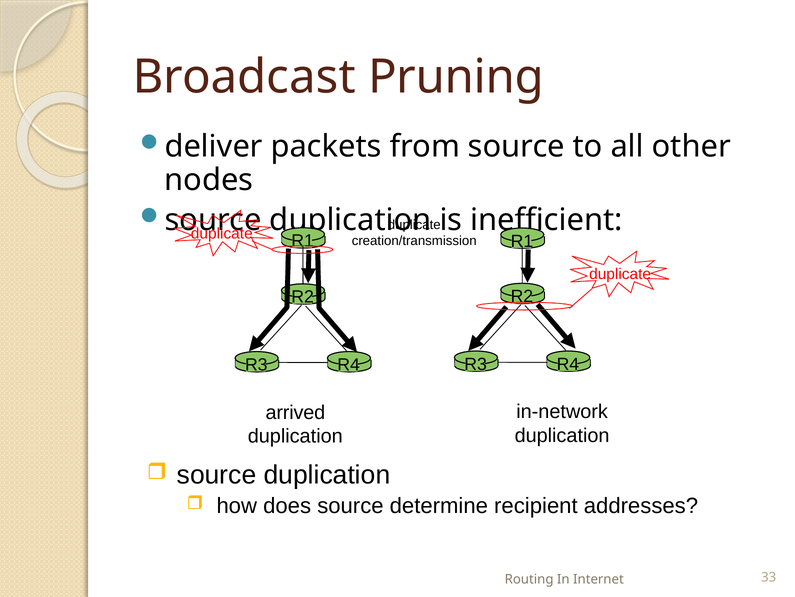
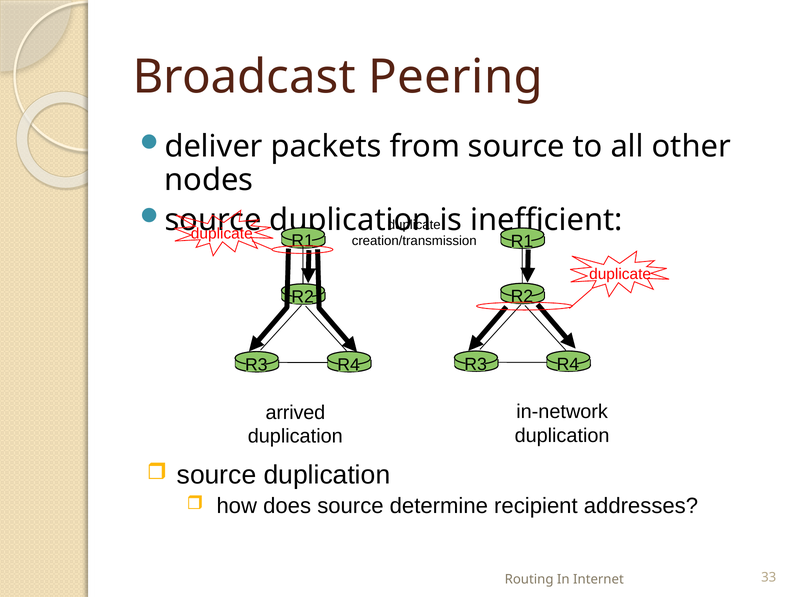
Pruning: Pruning -> Peering
